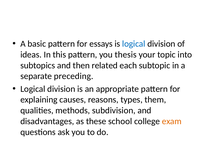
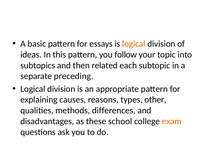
logical at (134, 44) colour: blue -> orange
thesis: thesis -> follow
them: them -> other
subdivision: subdivision -> differences
